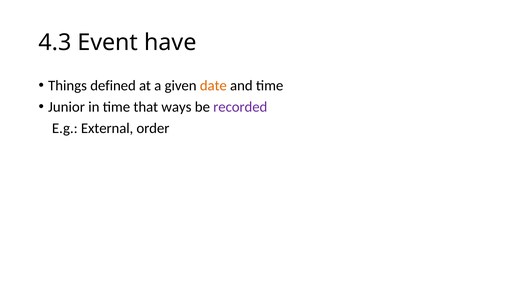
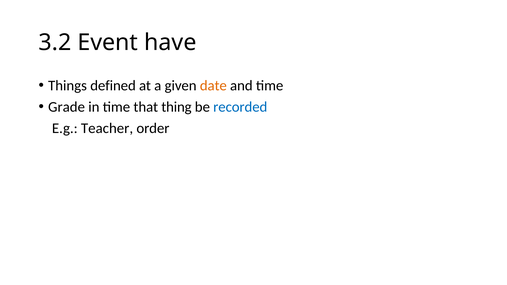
4.3: 4.3 -> 3.2
Junior: Junior -> Grade
ways: ways -> thing
recorded colour: purple -> blue
External: External -> Teacher
